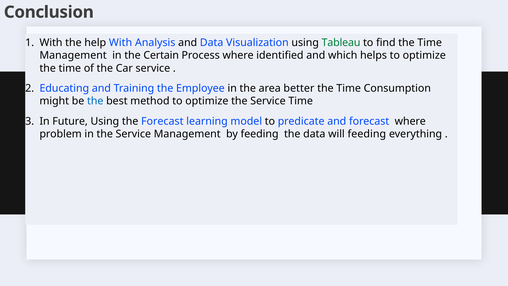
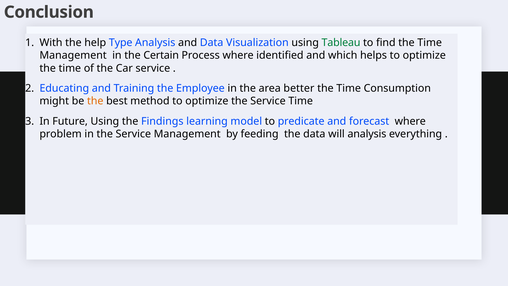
help With: With -> Type
the at (95, 101) colour: blue -> orange
the Forecast: Forecast -> Findings
will feeding: feeding -> analysis
